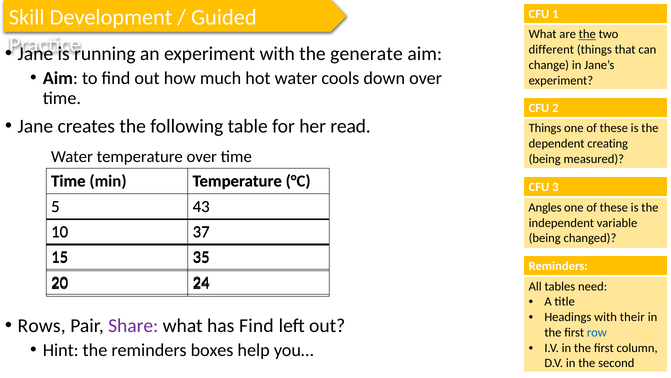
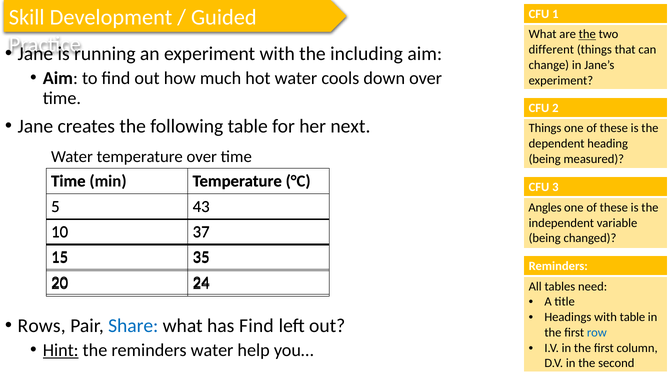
generate: generate -> including
read: read -> next
creating: creating -> heading
with their: their -> table
Share colour: purple -> blue
Hint underline: none -> present
reminders boxes: boxes -> water
